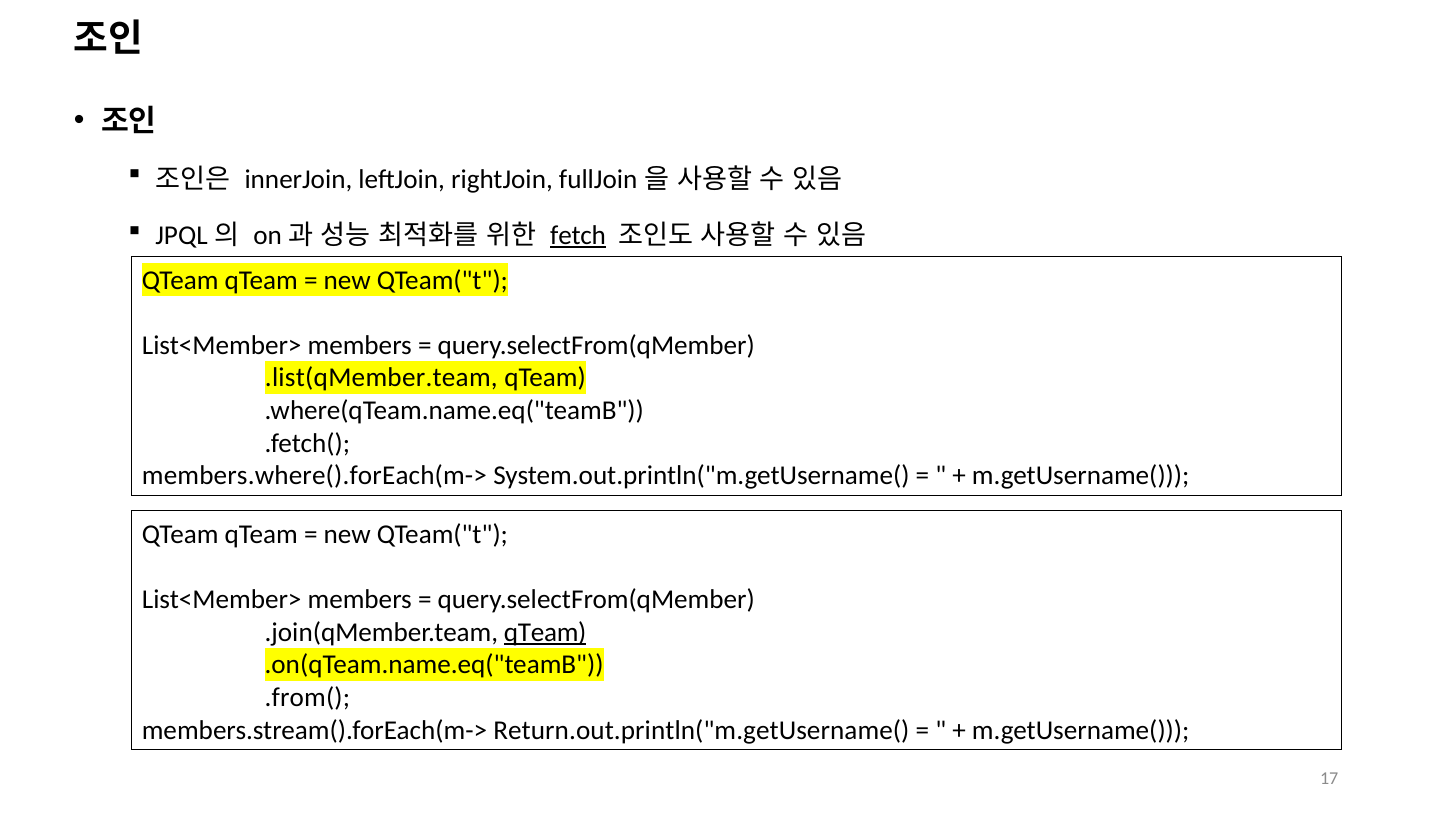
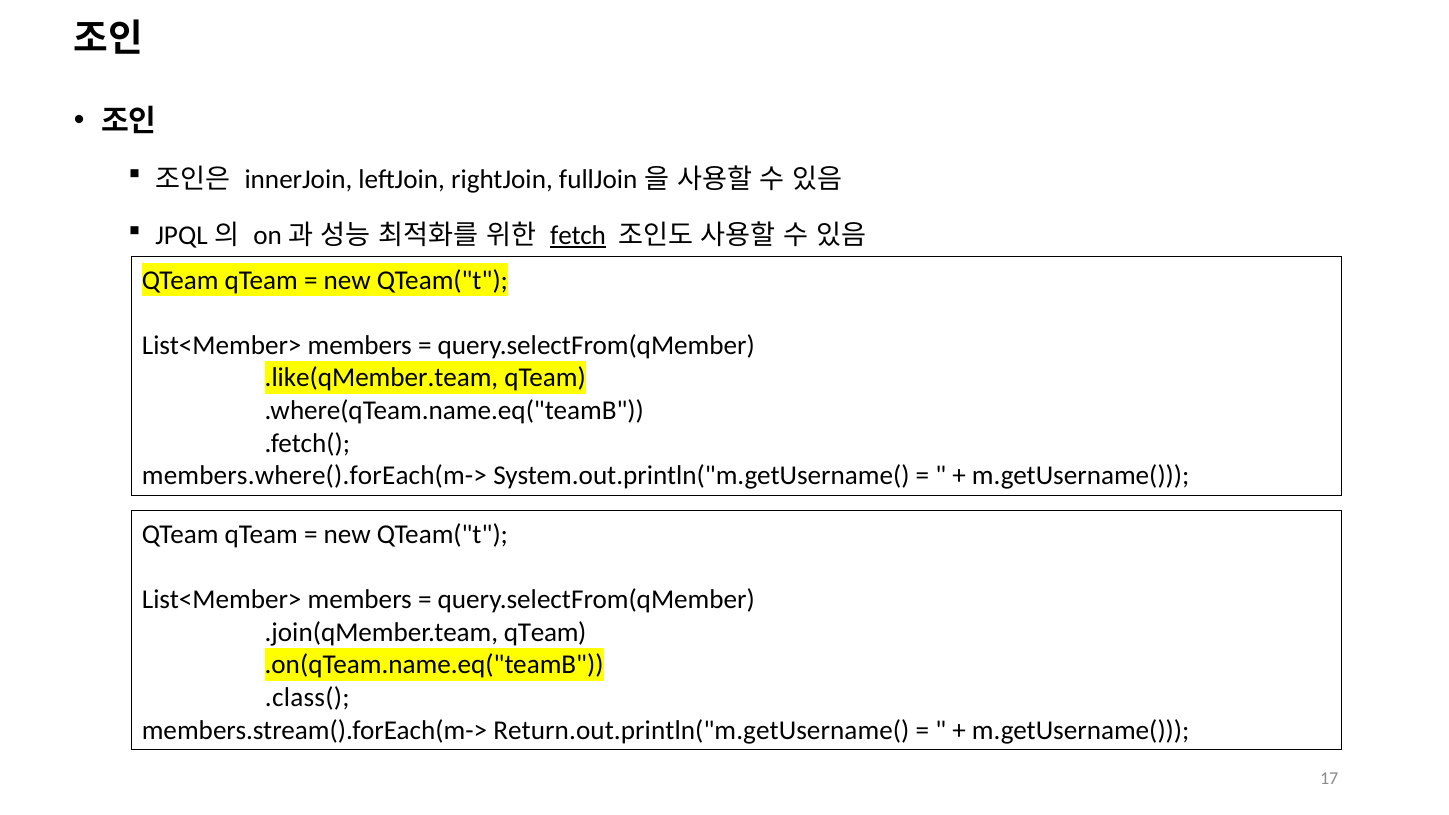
.list(qMember.team: .list(qMember.team -> .like(qMember.team
qTeam at (545, 632) underline: present -> none
.from(: .from( -> .class(
